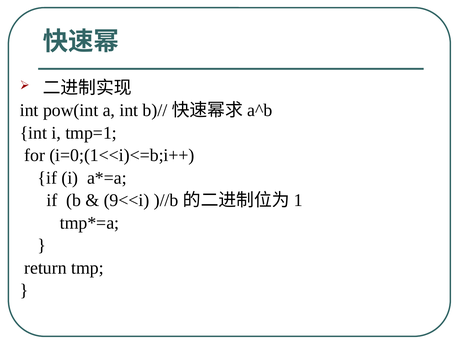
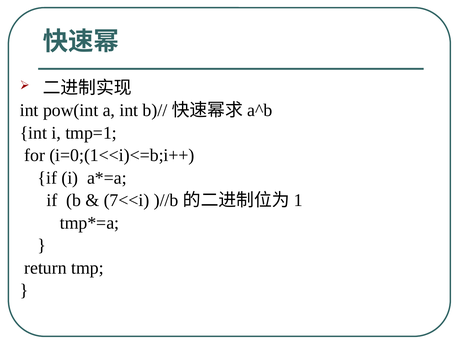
9<<i: 9<<i -> 7<<i
